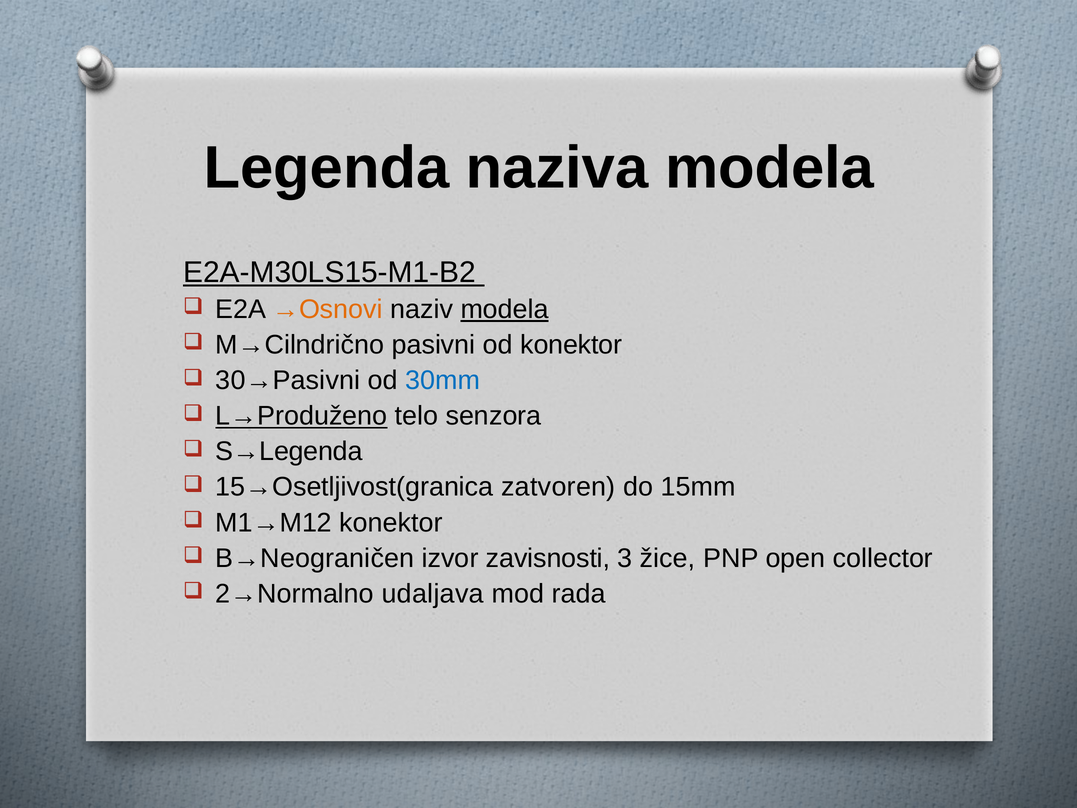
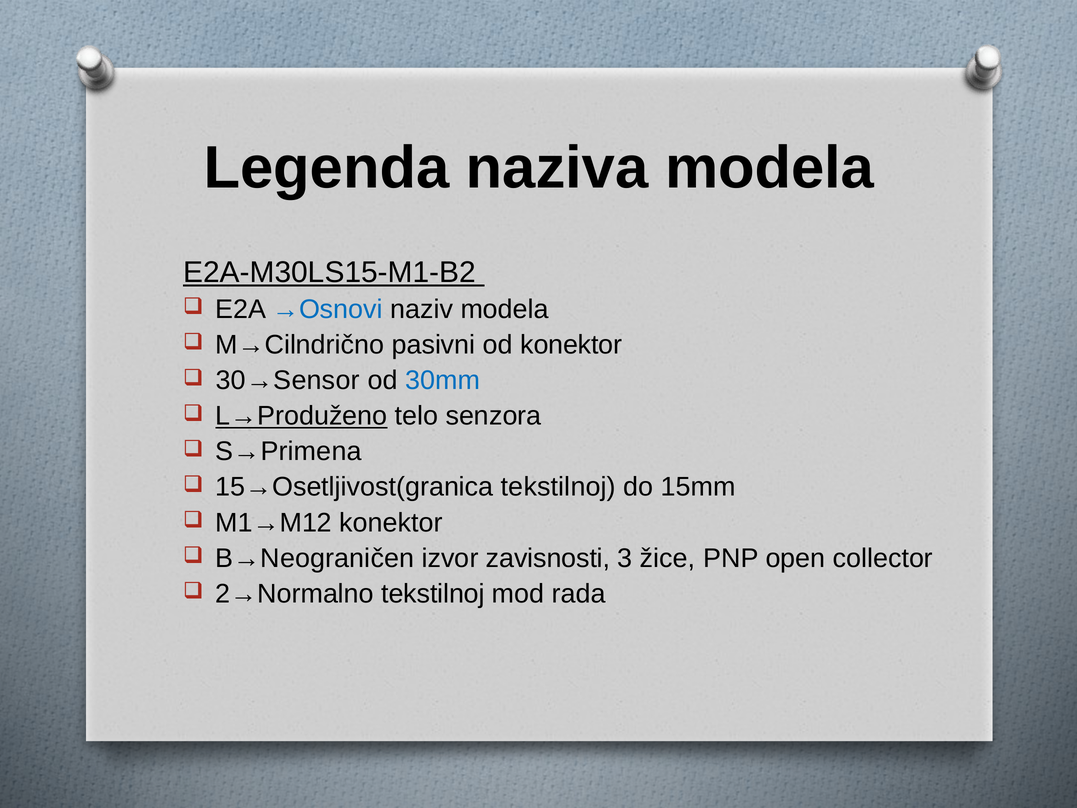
→Osnovi colour: orange -> blue
modela at (505, 309) underline: present -> none
30→Pasivni: 30→Pasivni -> 30→Sensor
S→Legenda: S→Legenda -> S→Primena
15→Osetljivost(granica zatvoren: zatvoren -> tekstilnoj
2→Normalno udaljava: udaljava -> tekstilnoj
